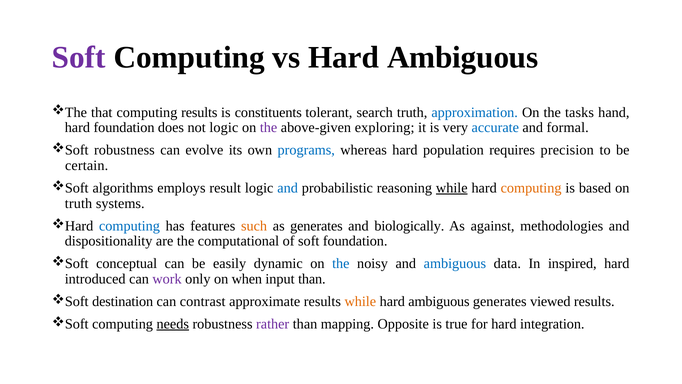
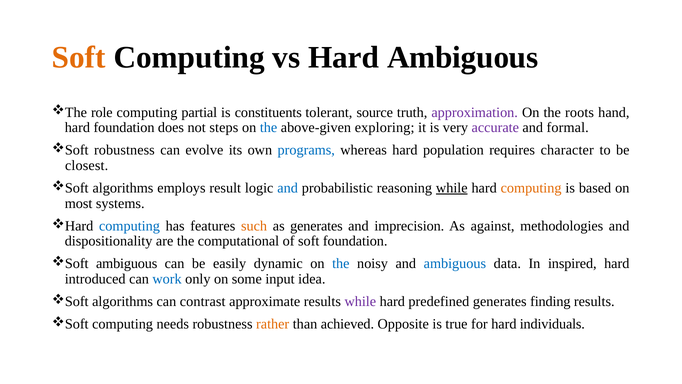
Soft at (79, 57) colour: purple -> orange
that: that -> role
computing results: results -> partial
search: search -> source
approximation colour: blue -> purple
tasks: tasks -> roots
not logic: logic -> steps
the at (269, 128) colour: purple -> blue
accurate colour: blue -> purple
precision: precision -> character
certain: certain -> closest
truth at (79, 203): truth -> most
biologically: biologically -> imprecision
conceptual at (127, 263): conceptual -> ambiguous
work colour: purple -> blue
when: when -> some
input than: than -> idea
destination at (123, 301): destination -> algorithms
while at (360, 301) colour: orange -> purple
ambiguous at (439, 301): ambiguous -> predefined
viewed: viewed -> finding
needs underline: present -> none
rather colour: purple -> orange
mapping: mapping -> achieved
integration: integration -> individuals
